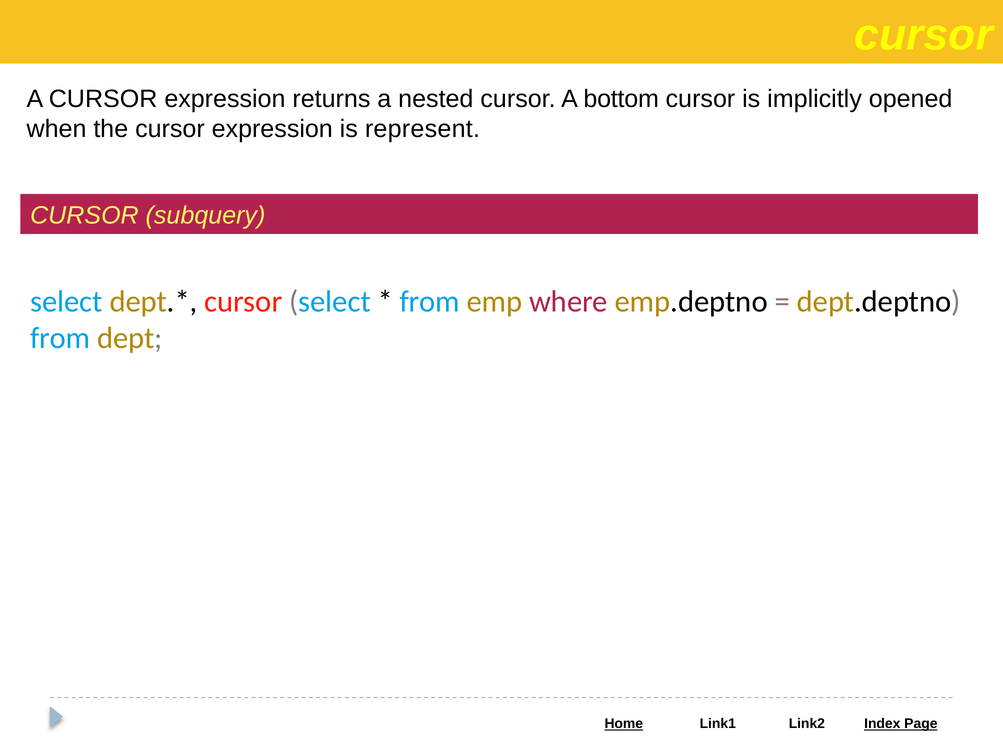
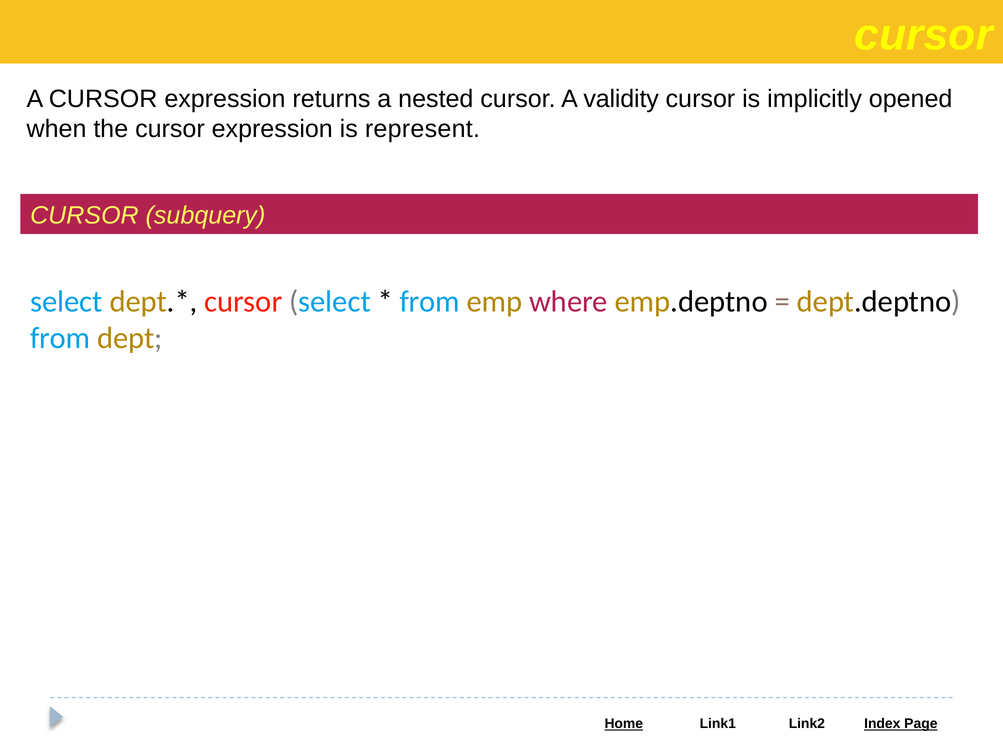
bottom: bottom -> validity
